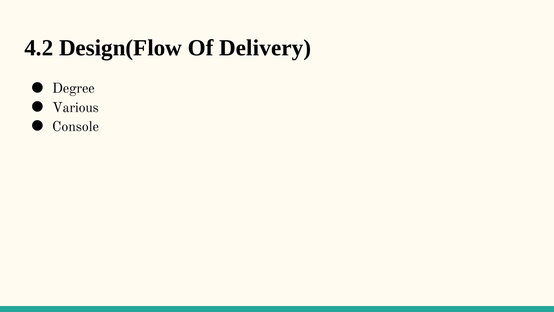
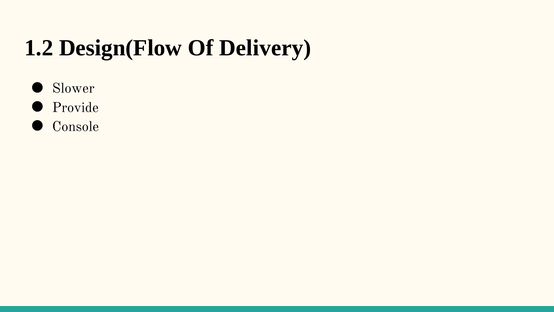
4.2: 4.2 -> 1.2
Degree: Degree -> Slower
Various: Various -> Provide
